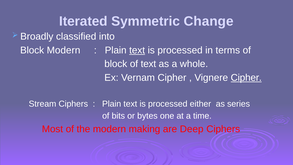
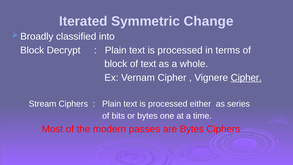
Block Modern: Modern -> Decrypt
text at (137, 50) underline: present -> none
making: making -> passes
are Deep: Deep -> Bytes
